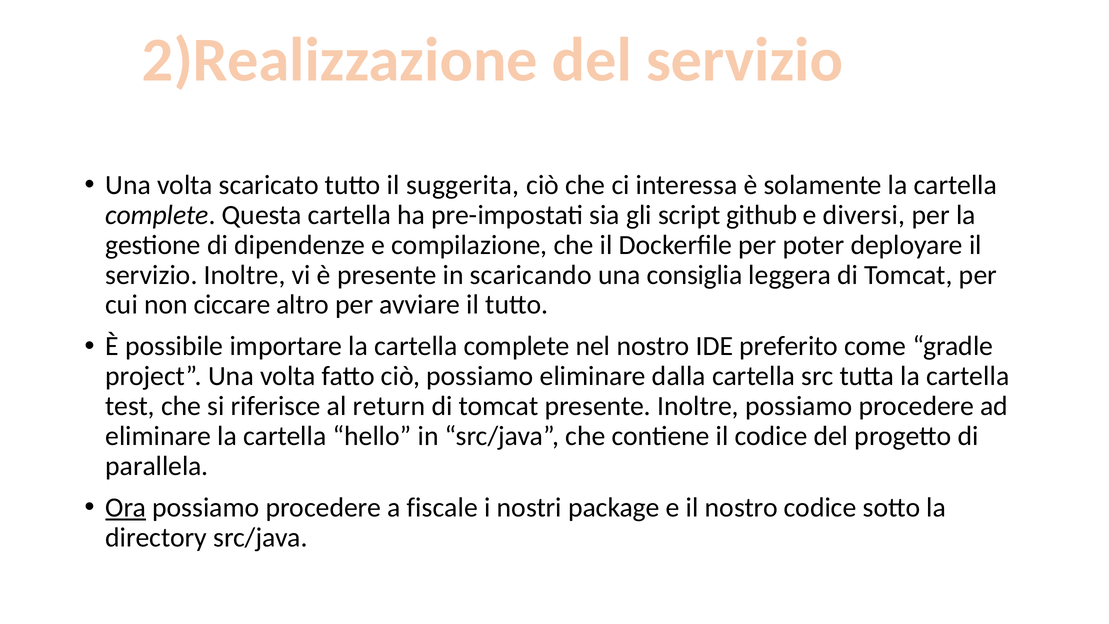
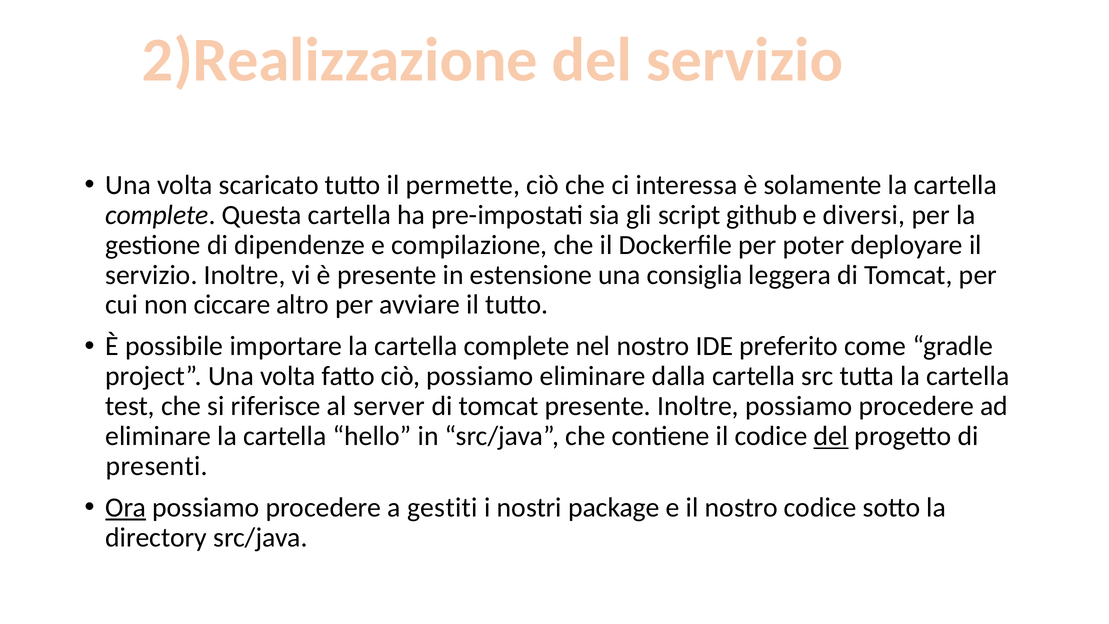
suggerita: suggerita -> permette
scaricando: scaricando -> estensione
return: return -> server
del at (831, 436) underline: none -> present
parallela: parallela -> presenti
fiscale: fiscale -> gestiti
